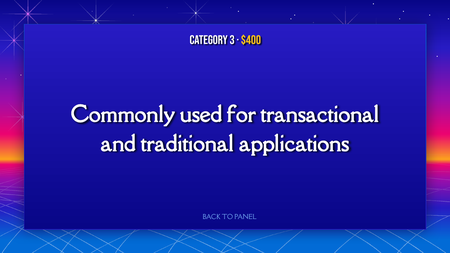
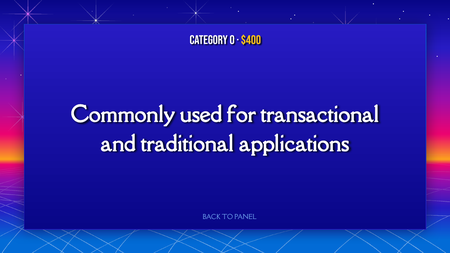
3: 3 -> 0
